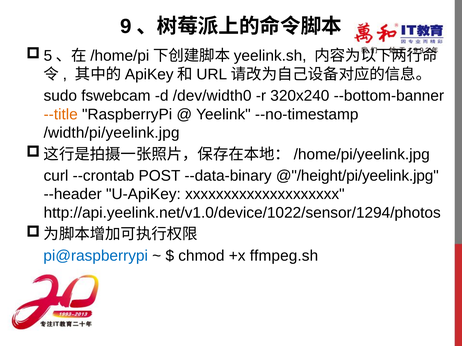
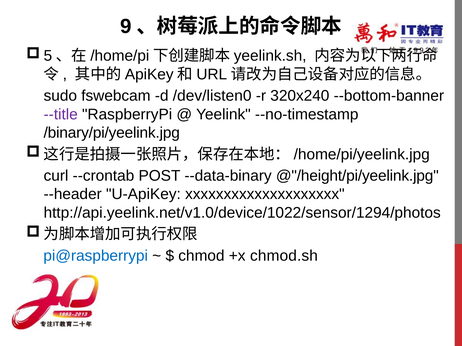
/dev/width0: /dev/width0 -> /dev/listen0
--title colour: orange -> purple
/width/pi/yeelink.jpg: /width/pi/yeelink.jpg -> /binary/pi/yeelink.jpg
ffmpeg.sh: ffmpeg.sh -> chmod.sh
